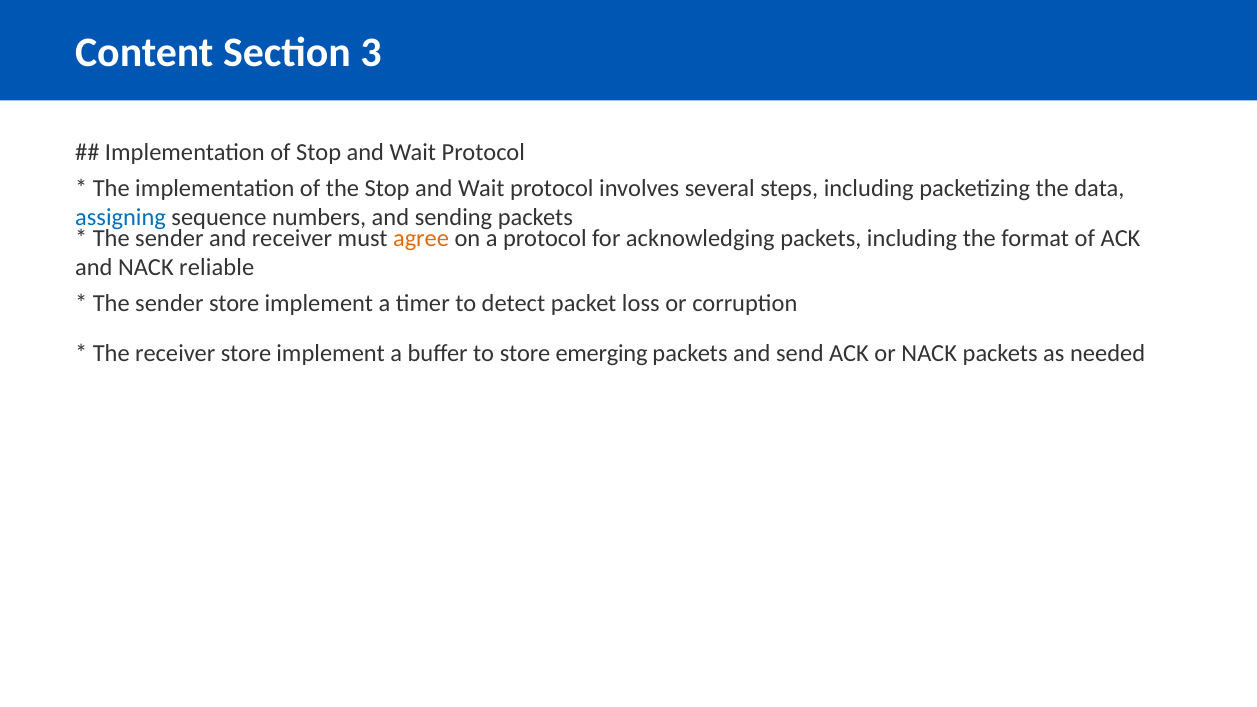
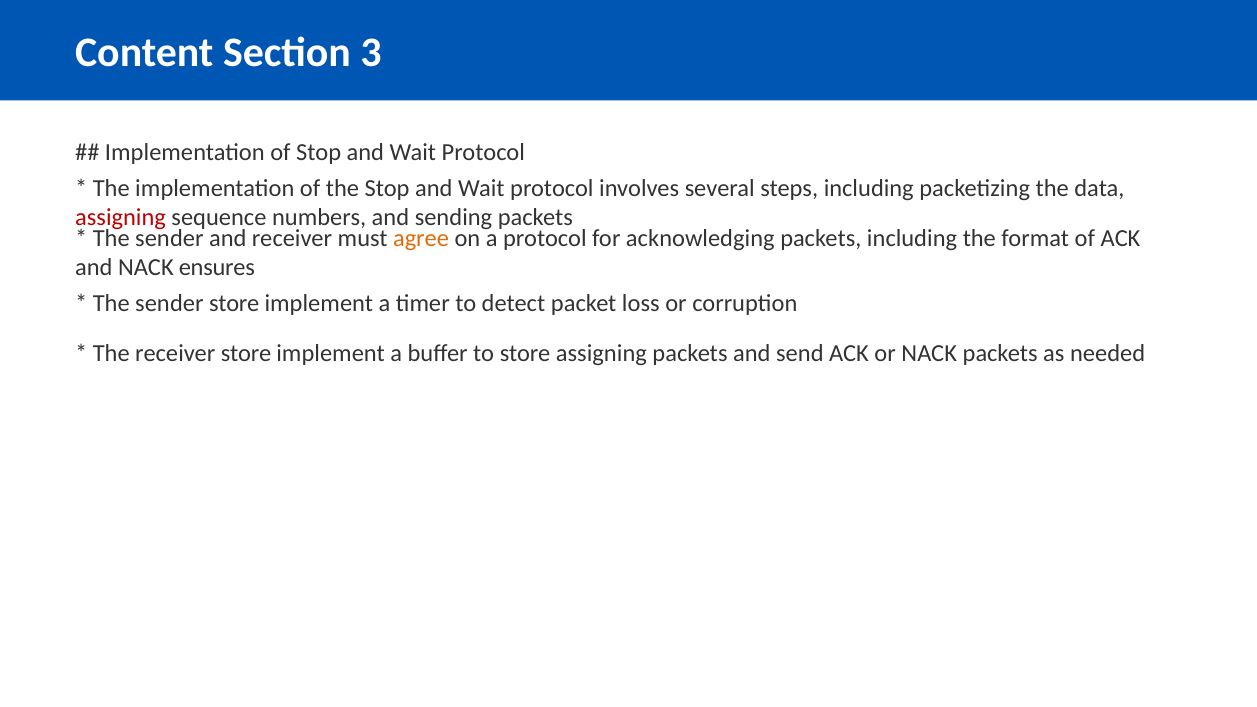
assigning at (121, 217) colour: blue -> red
reliable: reliable -> ensures
store emerging: emerging -> assigning
